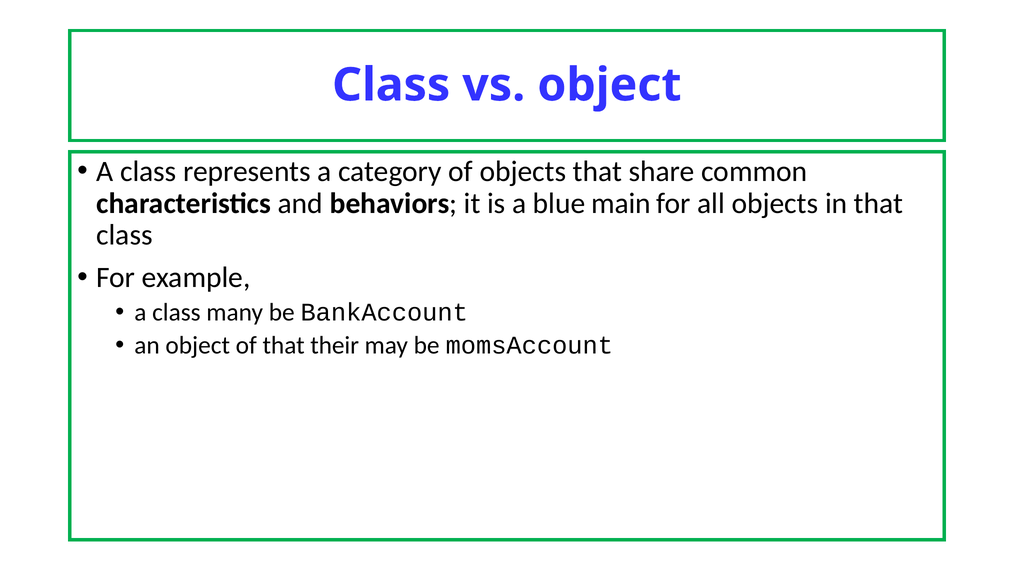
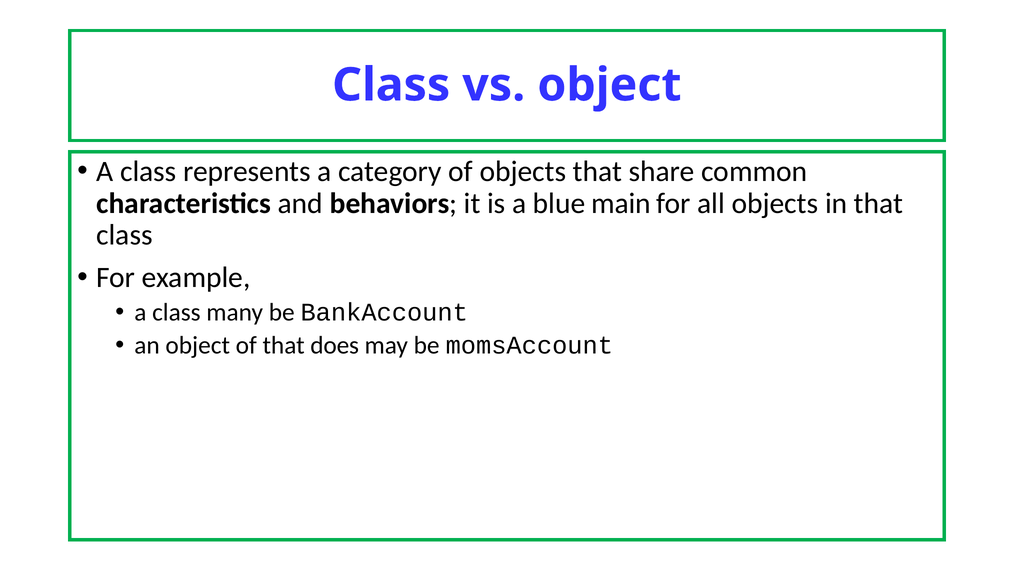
their: their -> does
